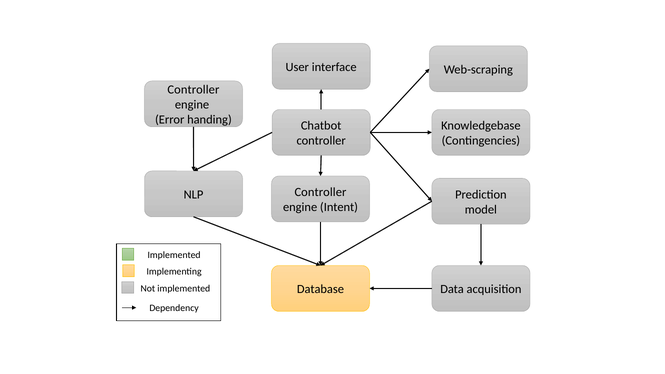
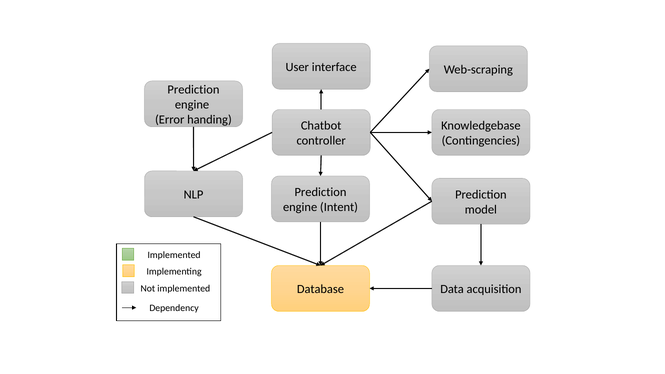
Controller at (193, 90): Controller -> Prediction
Controller at (320, 192): Controller -> Prediction
